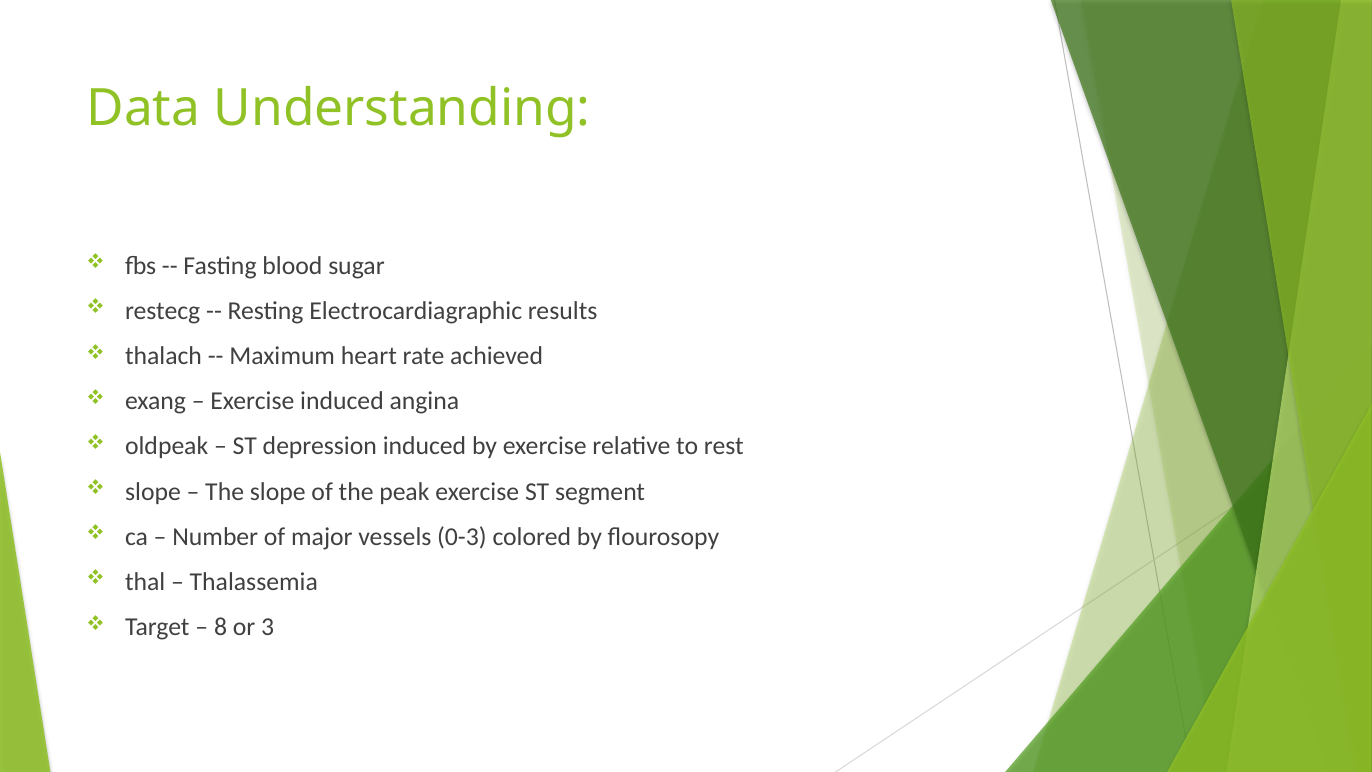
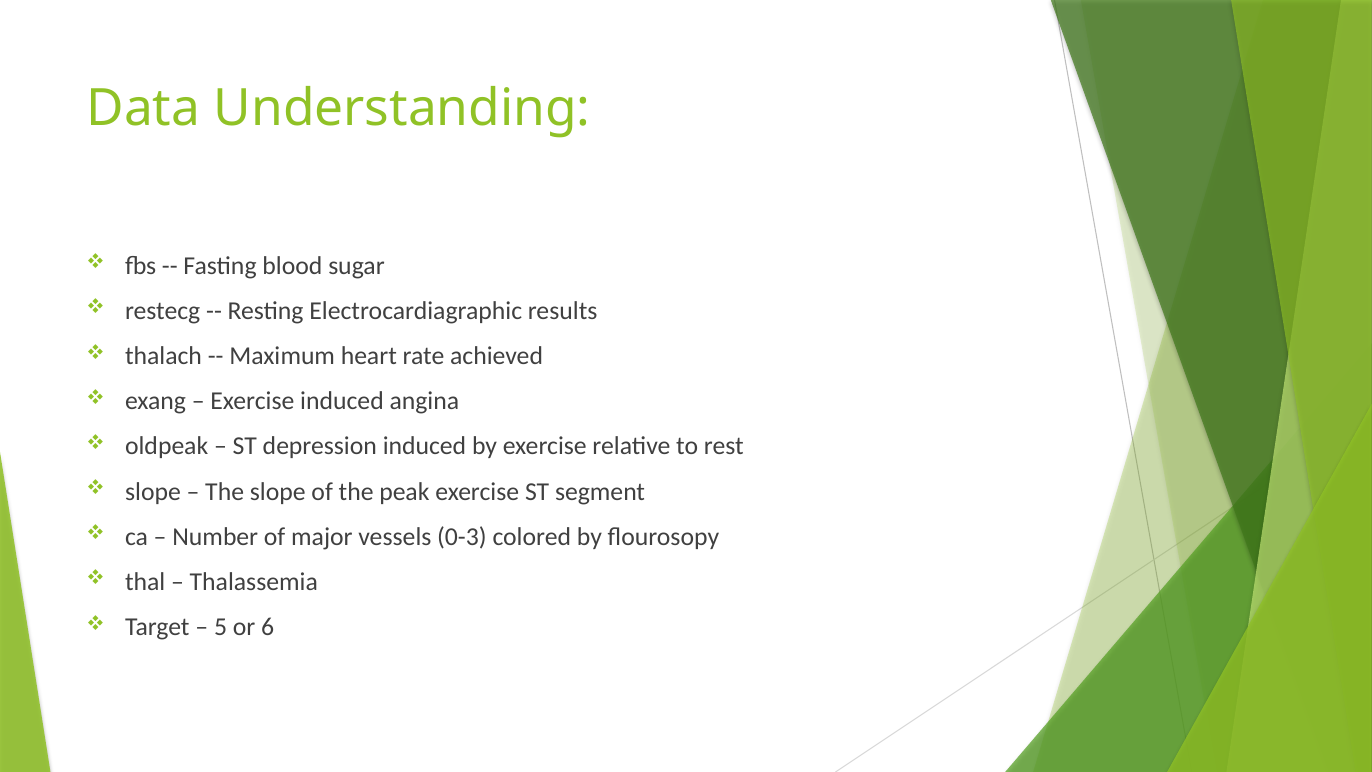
8: 8 -> 5
3: 3 -> 6
